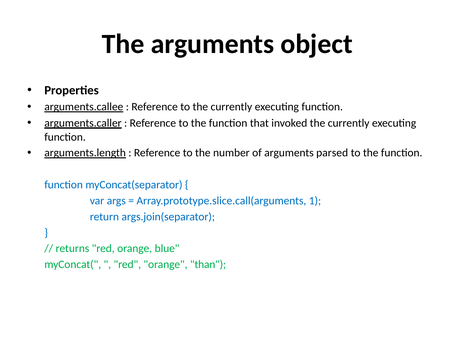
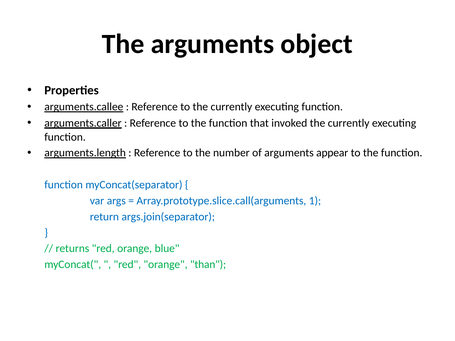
parsed: parsed -> appear
